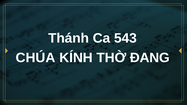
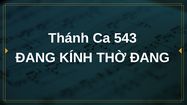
CHÚA at (35, 58): CHÚA -> ĐANG
